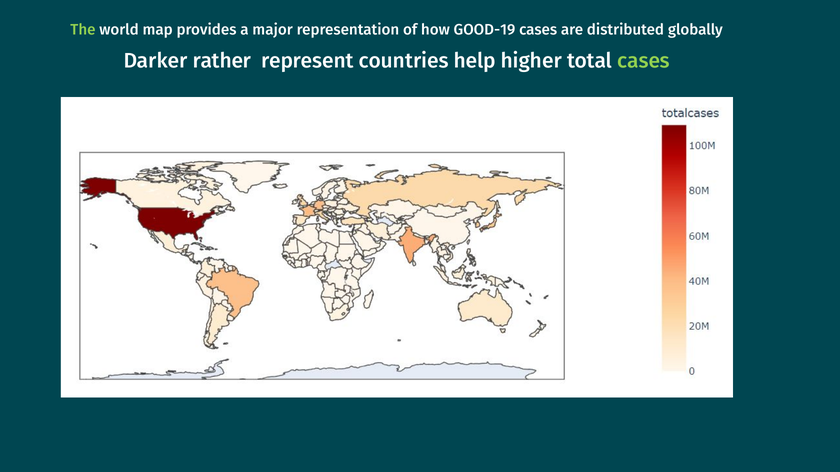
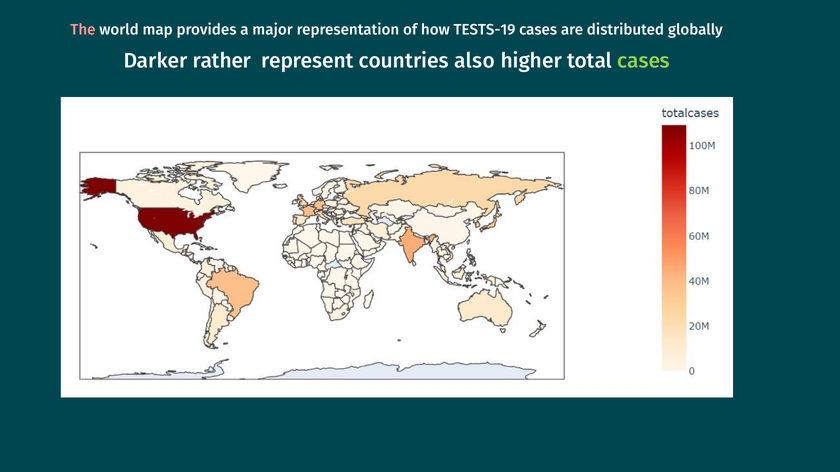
The colour: light green -> pink
GOOD-19: GOOD-19 -> TESTS-19
help: help -> also
